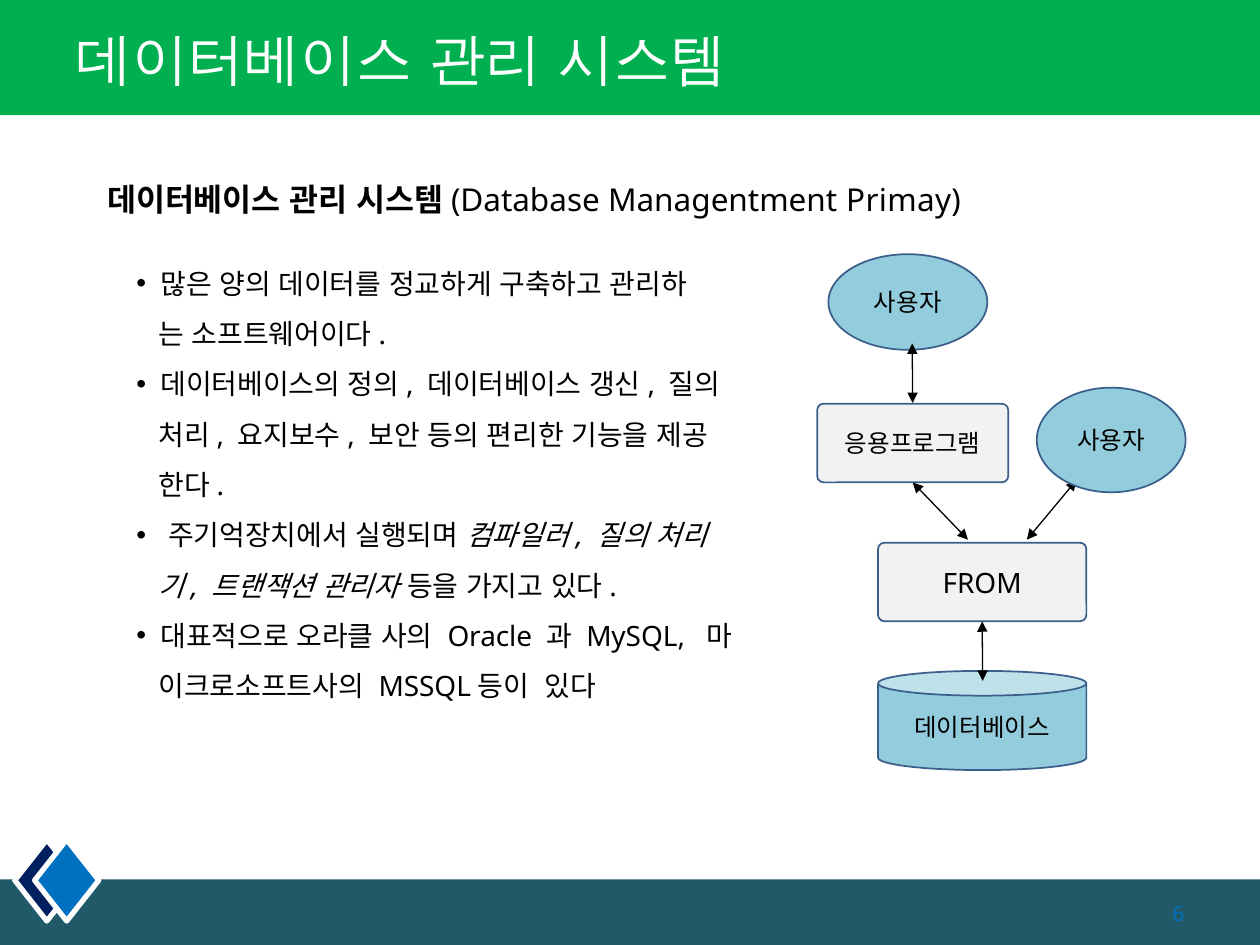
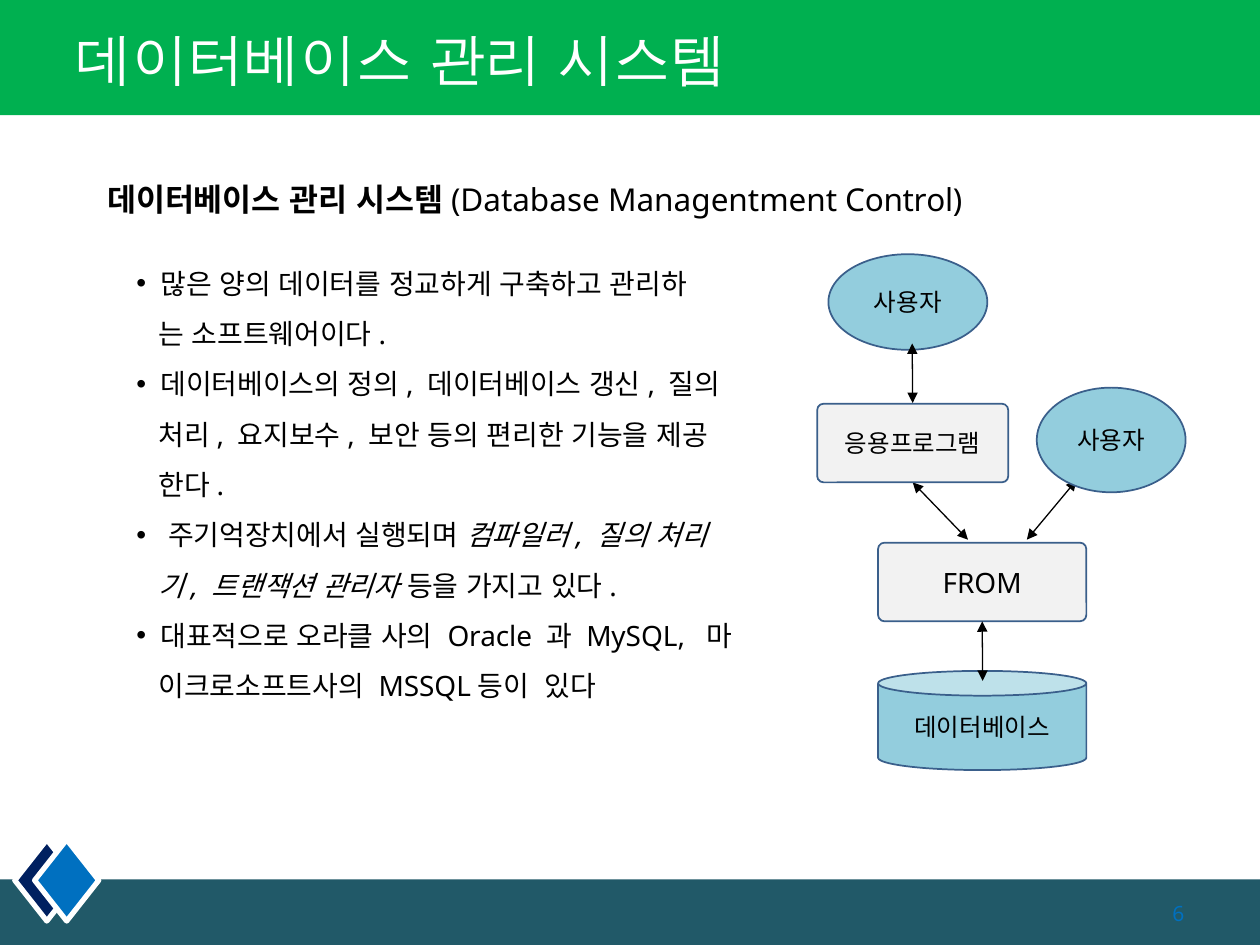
Primay: Primay -> Control
